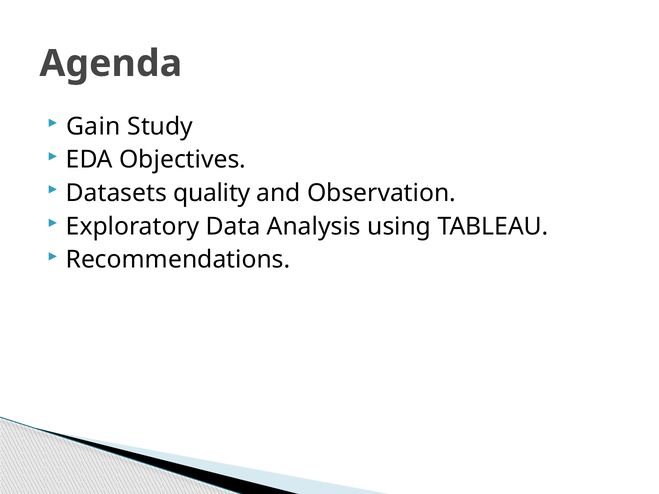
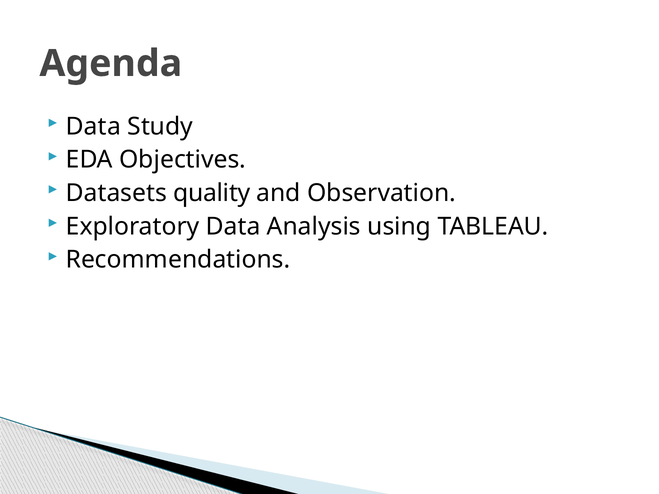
Gain at (93, 127): Gain -> Data
